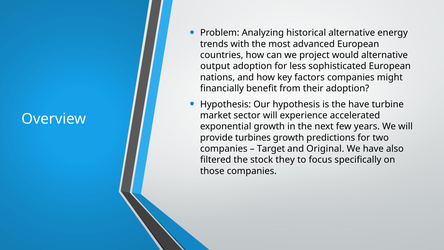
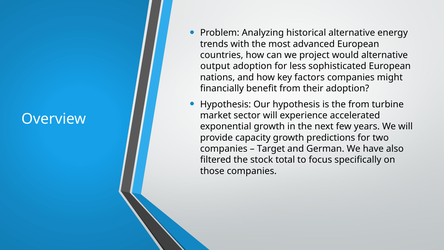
the have: have -> from
turbines: turbines -> capacity
Original: Original -> German
they: they -> total
